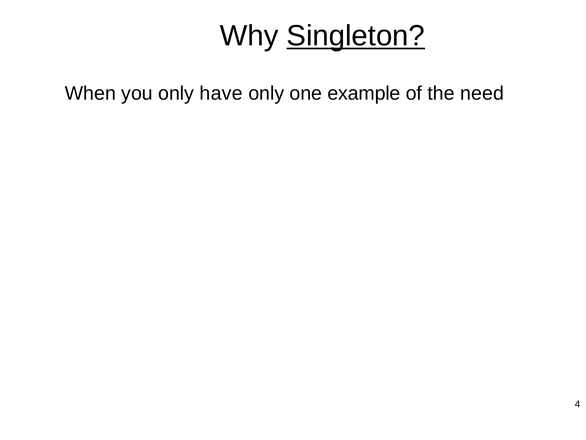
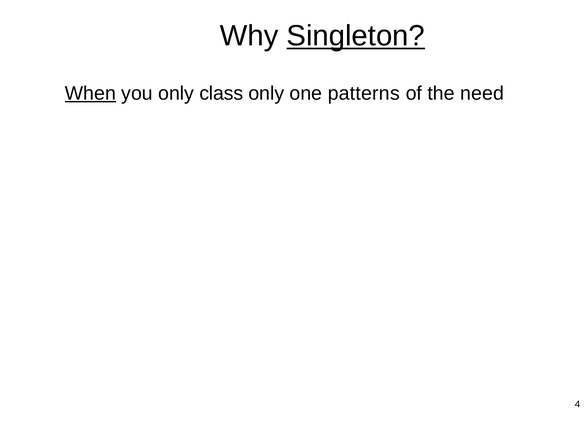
When underline: none -> present
have: have -> class
example: example -> patterns
